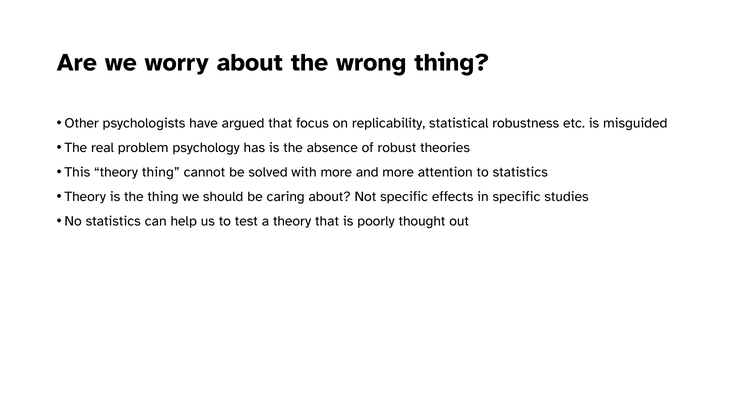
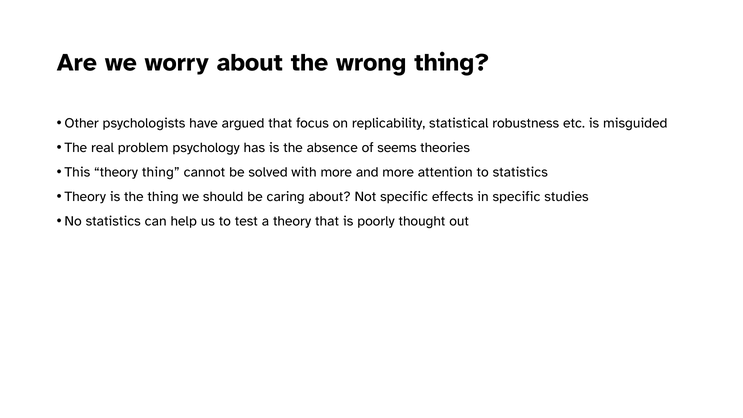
robust: robust -> seems
